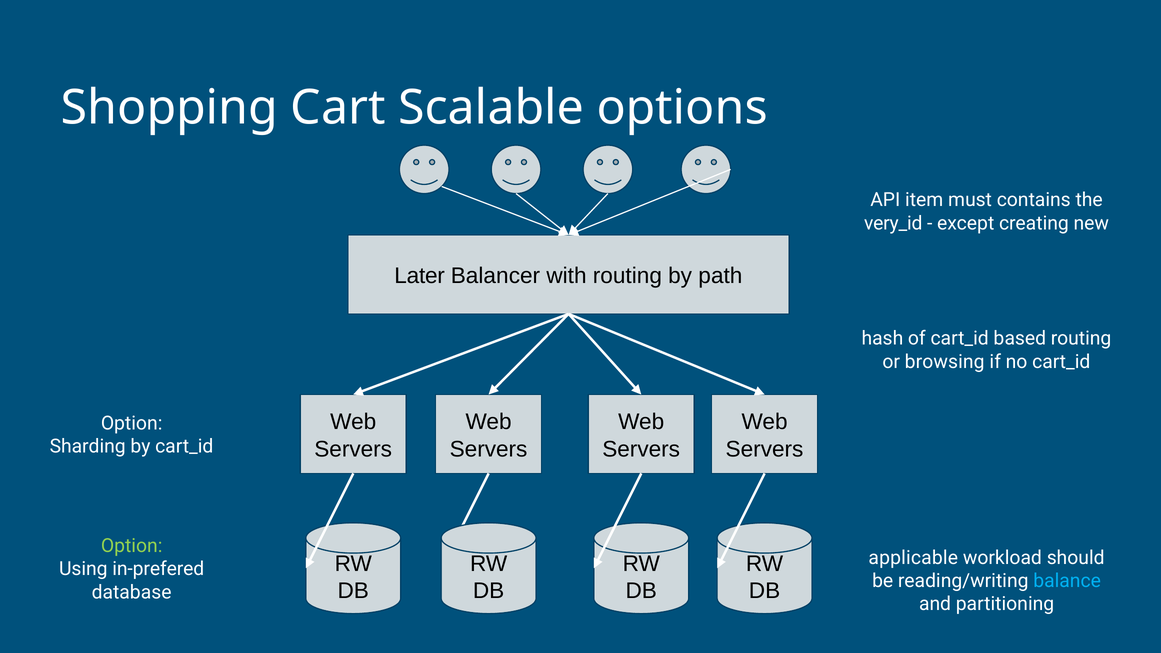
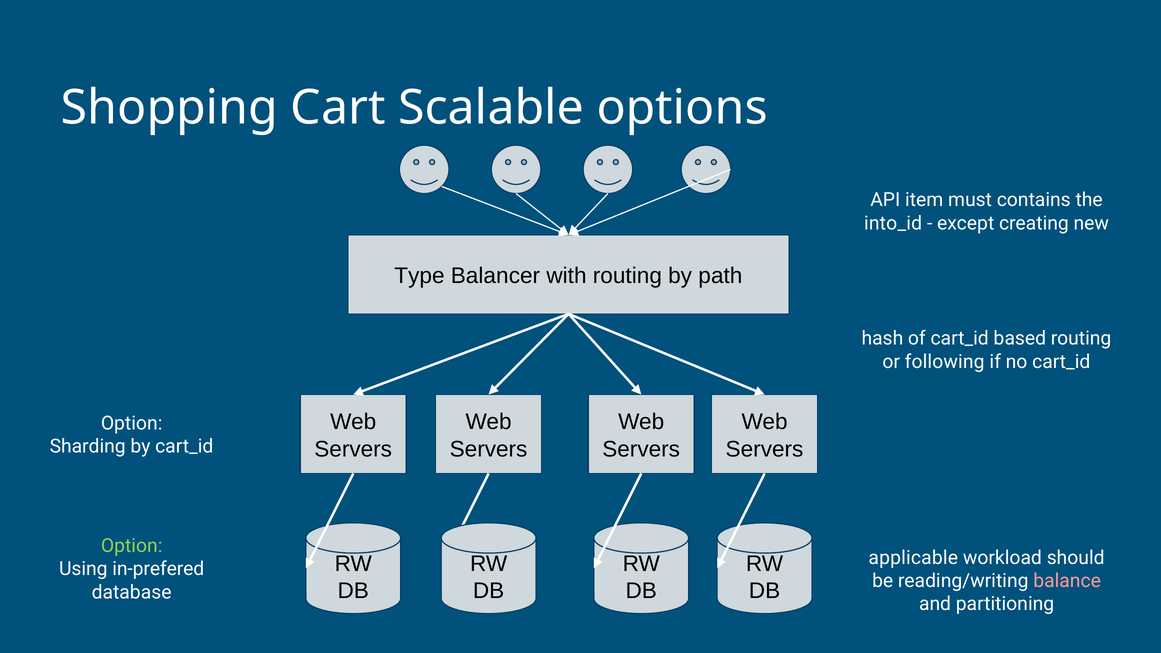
very_id: very_id -> into_id
Later: Later -> Type
browsing: browsing -> following
balance colour: light blue -> pink
